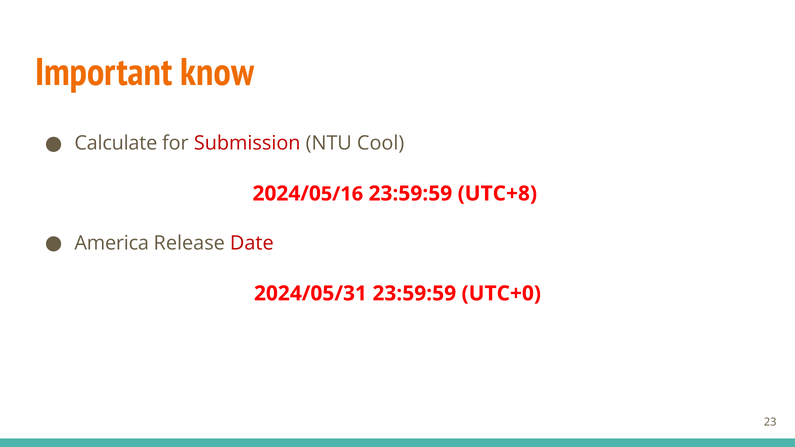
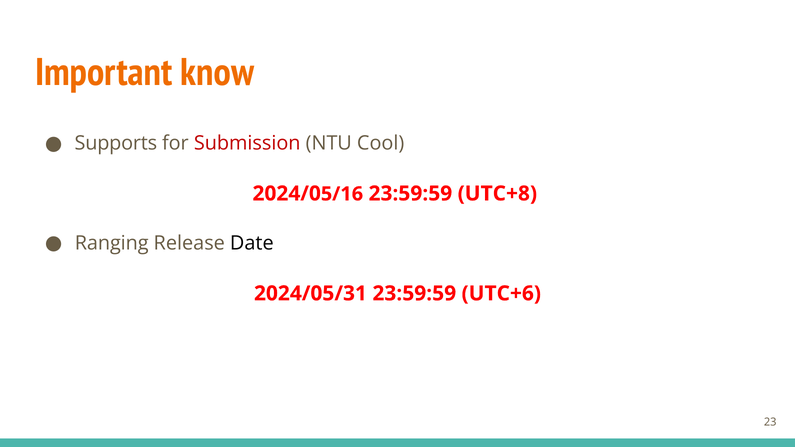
Calculate: Calculate -> Supports
America: America -> Ranging
Date colour: red -> black
UTC+0: UTC+0 -> UTC+6
